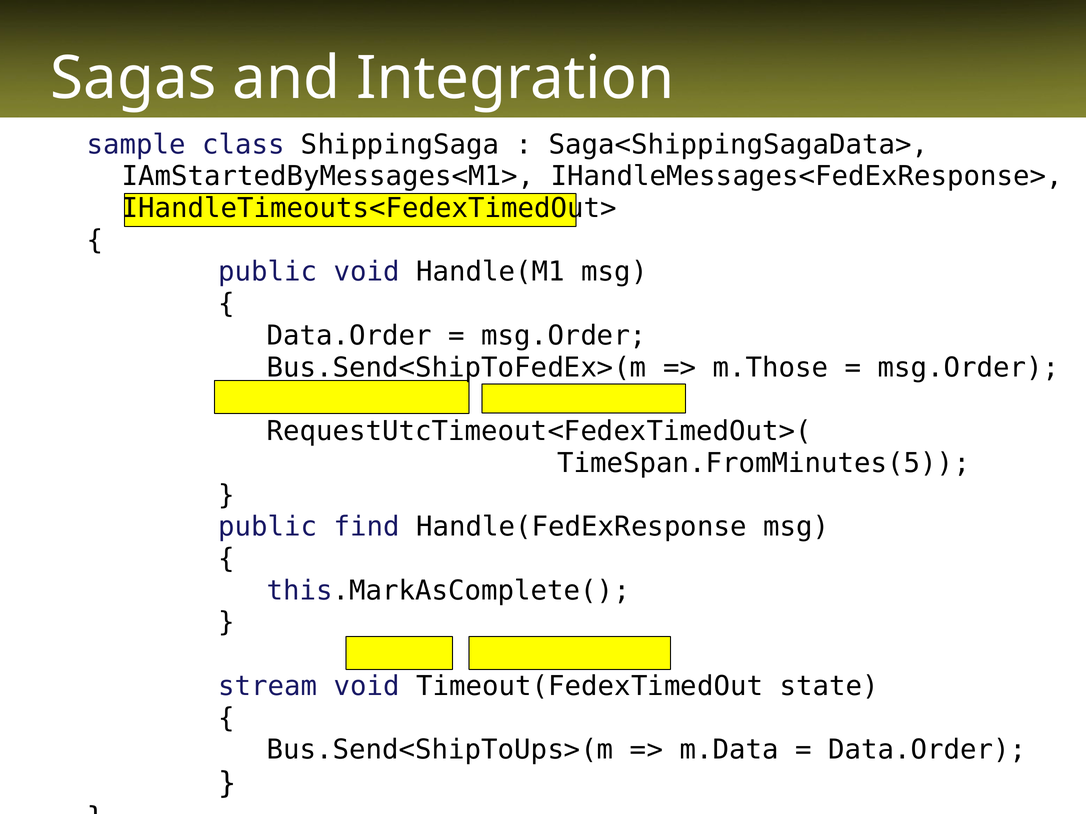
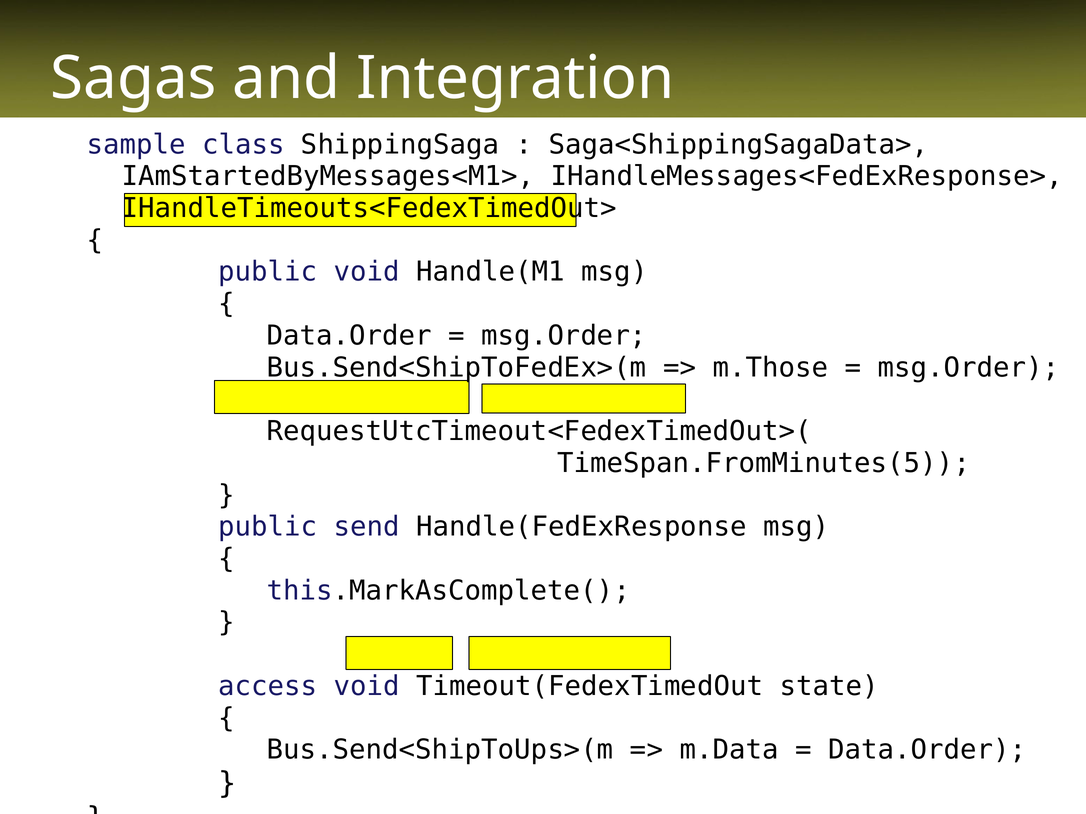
find: find -> send
stream: stream -> access
